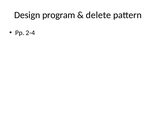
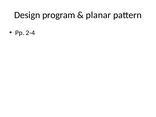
delete: delete -> planar
